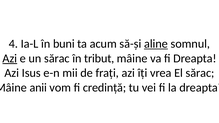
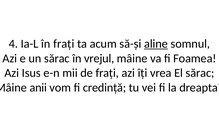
în buni: buni -> frați
Azi at (10, 58) underline: present -> none
tribut: tribut -> vrejul
fi Dreapta: Dreapta -> Foamea
